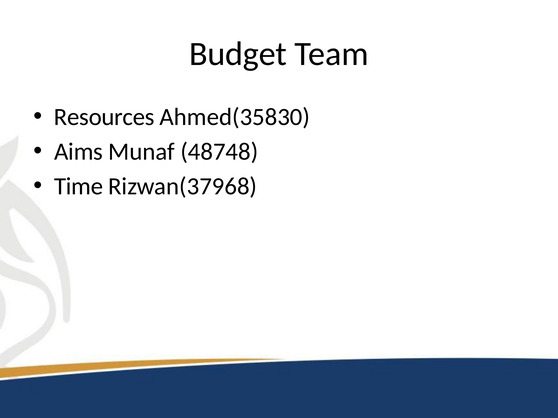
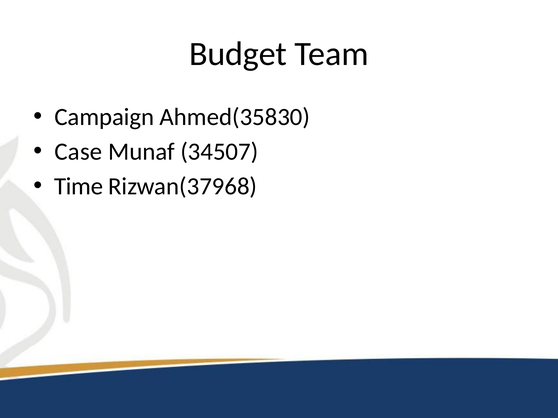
Resources: Resources -> Campaign
Aims: Aims -> Case
48748: 48748 -> 34507
